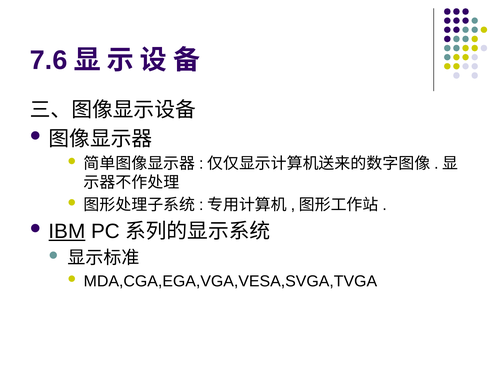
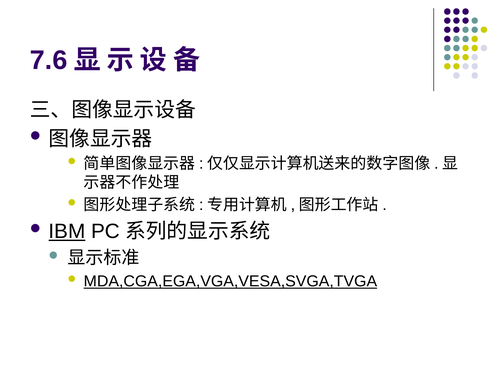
MDA,CGA,EGA,VGA,VESA,SVGA,TVGA underline: none -> present
